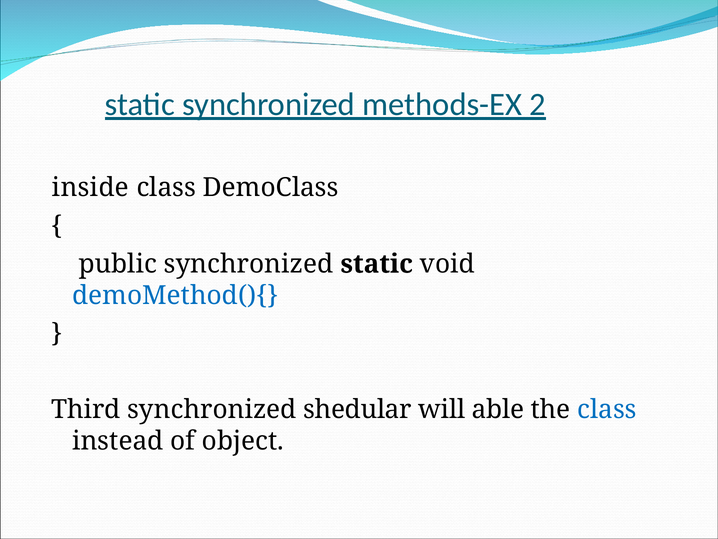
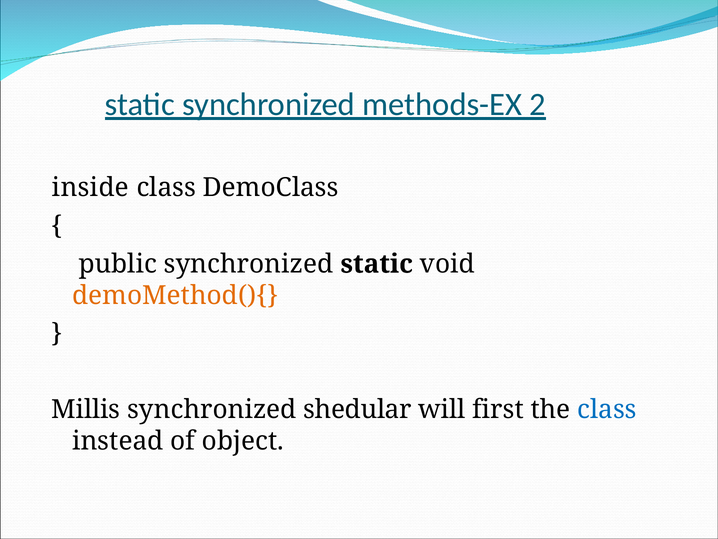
demoMethod(){ colour: blue -> orange
Third: Third -> Millis
able: able -> first
